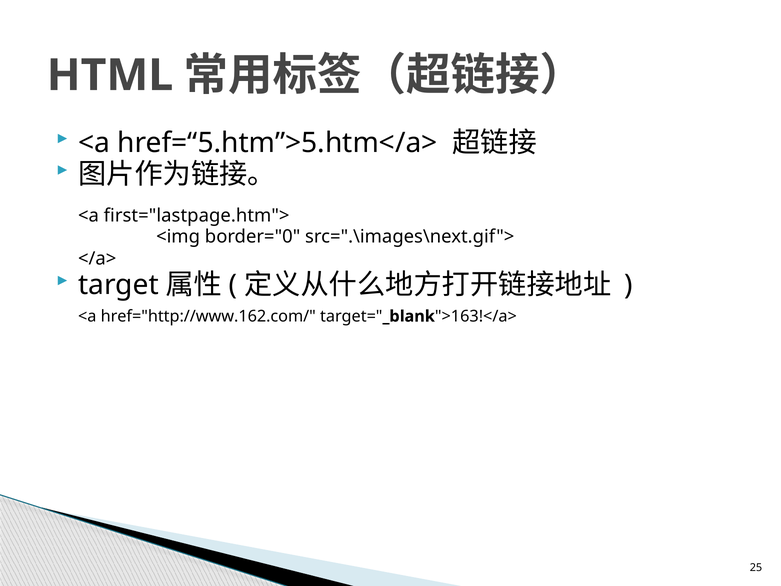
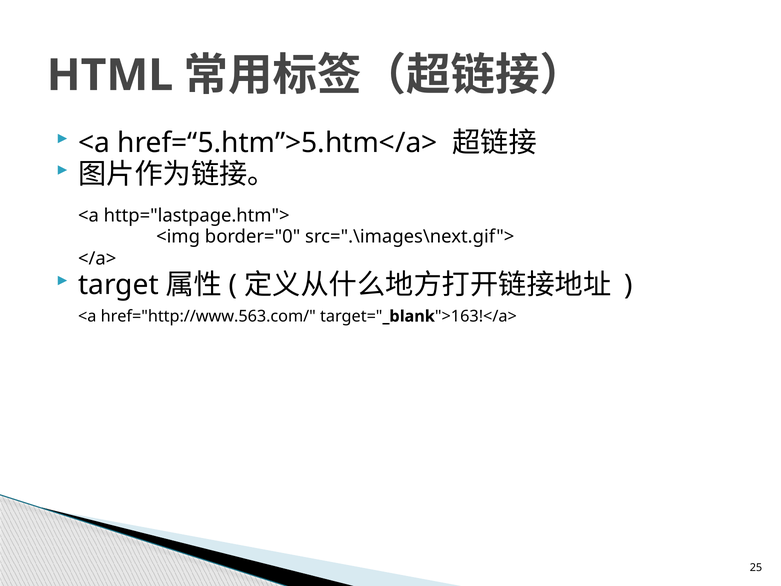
first="lastpage.htm">: first="lastpage.htm"> -> http="lastpage.htm">
href="http://www.162.com/: href="http://www.162.com/ -> href="http://www.563.com/
